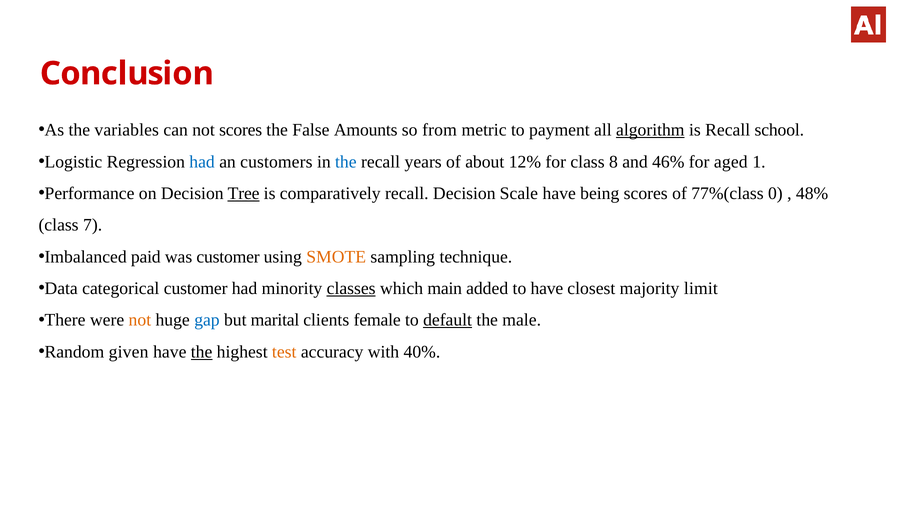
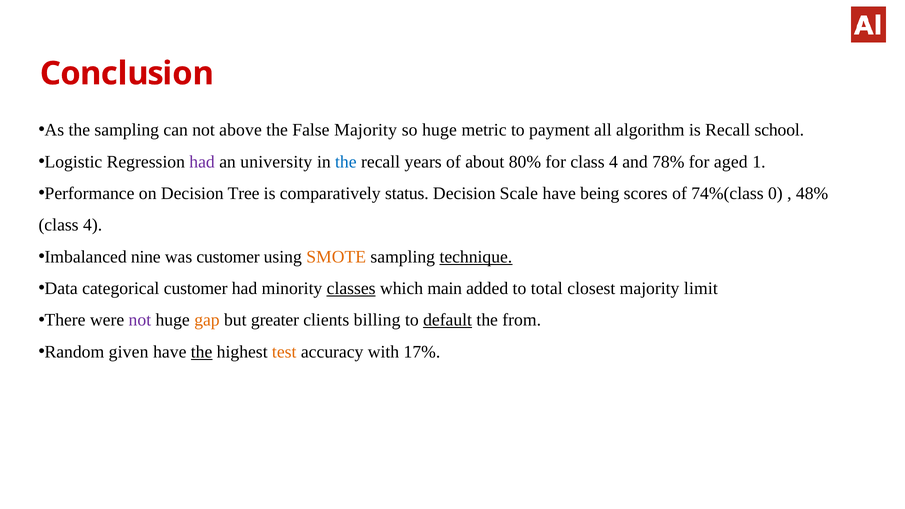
the variables: variables -> sampling
not scores: scores -> above
False Amounts: Amounts -> Majority
so from: from -> huge
algorithm underline: present -> none
had at (202, 162) colour: blue -> purple
customers: customers -> university
12%: 12% -> 80%
for class 8: 8 -> 4
46%: 46% -> 78%
Tree underline: present -> none
comparatively recall: recall -> status
77%(class: 77%(class -> 74%(class
7 at (93, 225): 7 -> 4
paid: paid -> nine
technique underline: none -> present
to have: have -> total
not at (140, 320) colour: orange -> purple
gap colour: blue -> orange
marital: marital -> greater
female: female -> billing
male: male -> from
40%: 40% -> 17%
